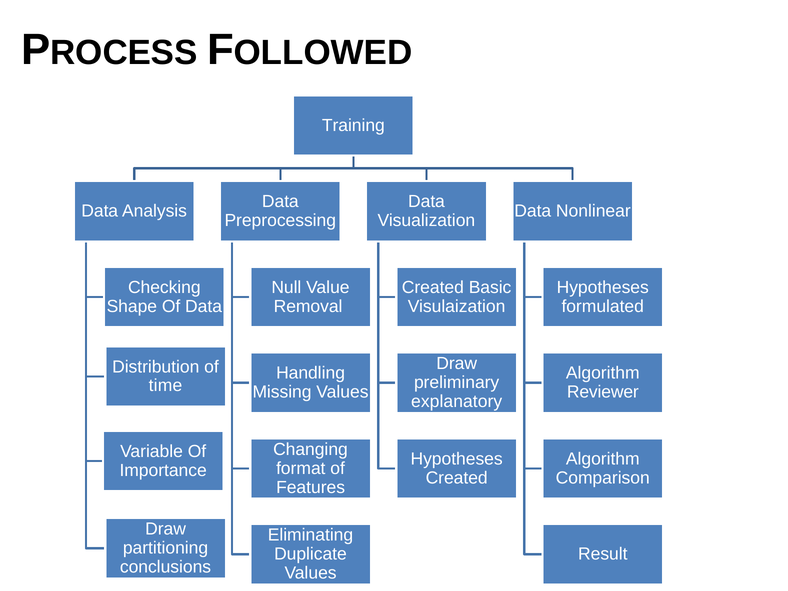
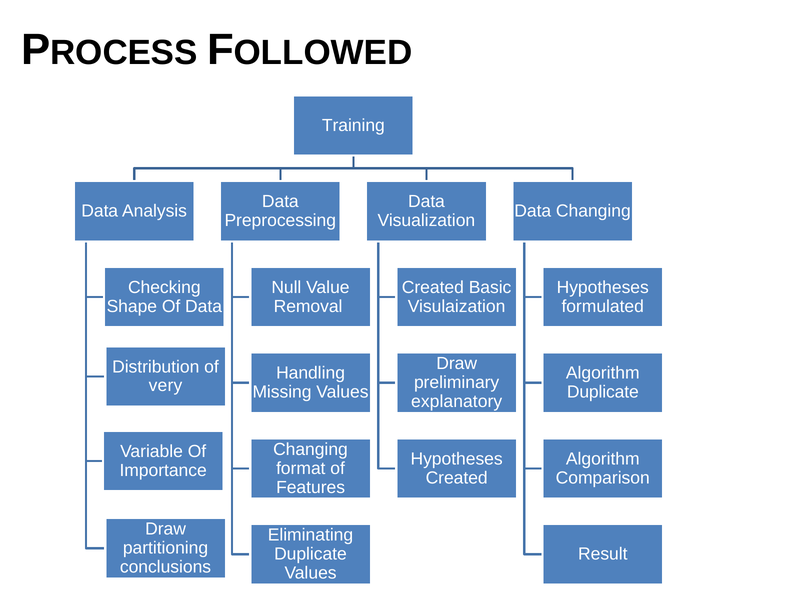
Data Nonlinear: Nonlinear -> Changing
time: time -> very
Reviewer at (603, 392): Reviewer -> Duplicate
